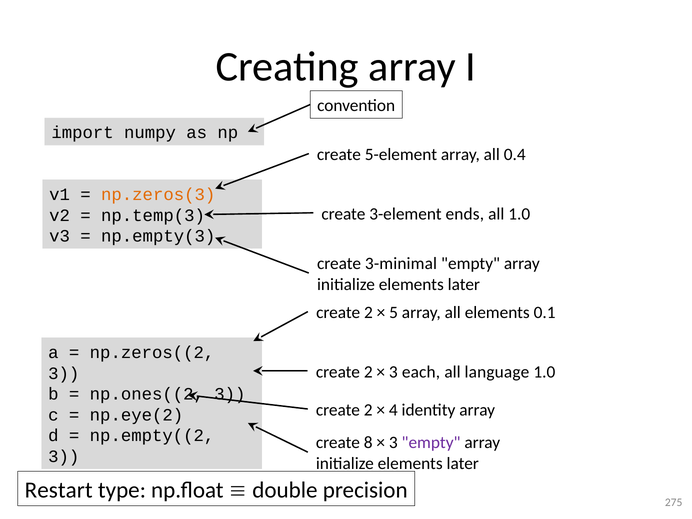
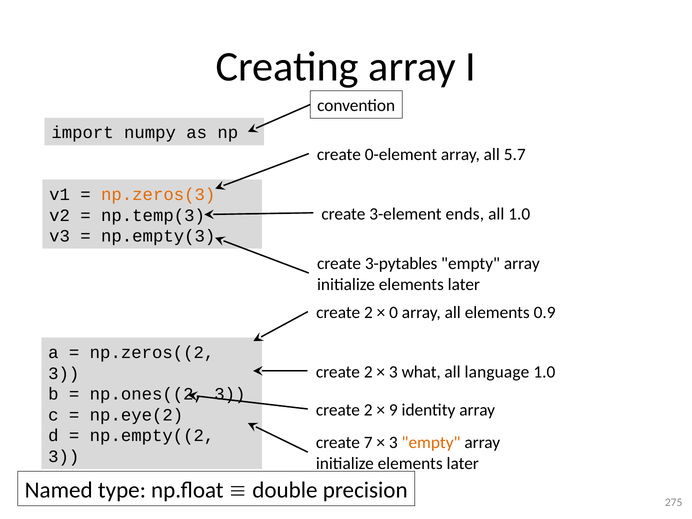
5-element: 5-element -> 0-element
0.4: 0.4 -> 5.7
3-minimal: 3-minimal -> 3-pytables
5: 5 -> 0
0.1: 0.1 -> 0.9
each: each -> what
4: 4 -> 9
8: 8 -> 7
empty at (431, 443) colour: purple -> orange
Restart: Restart -> Named
